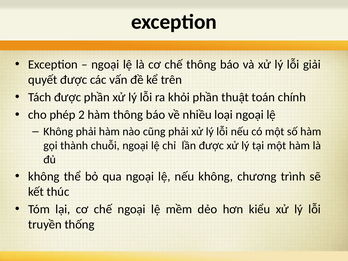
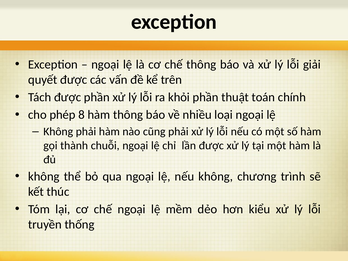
2: 2 -> 8
